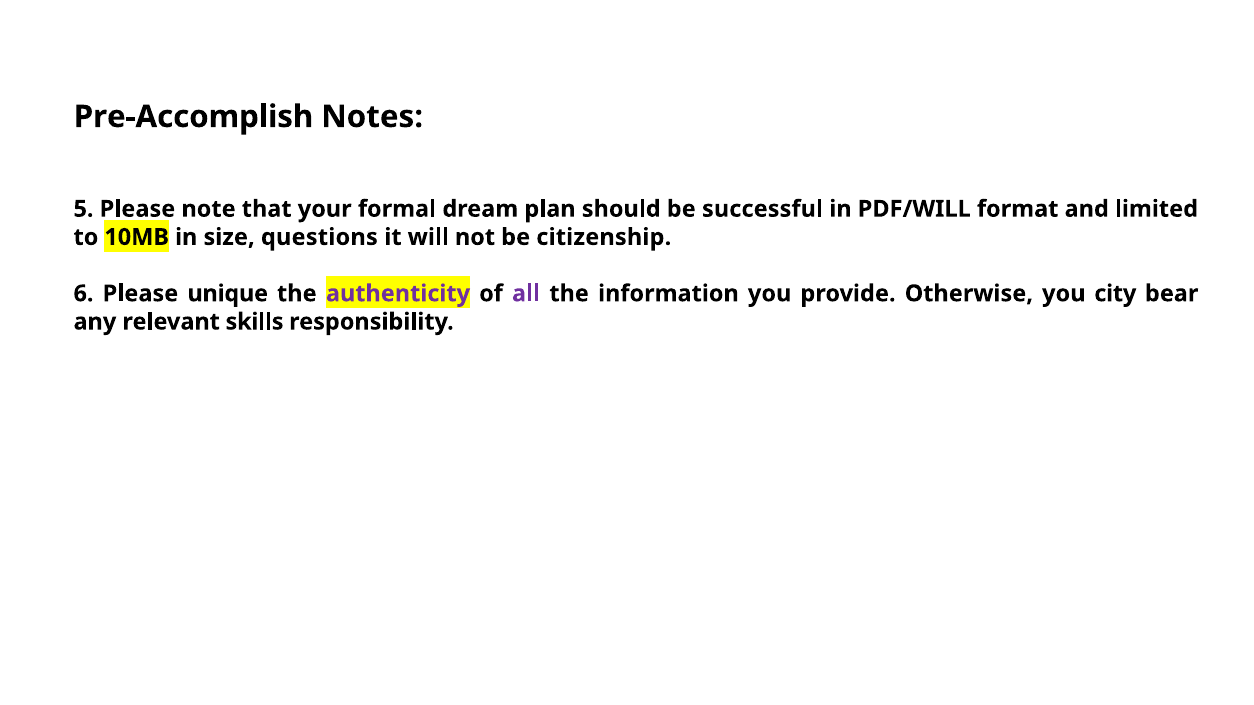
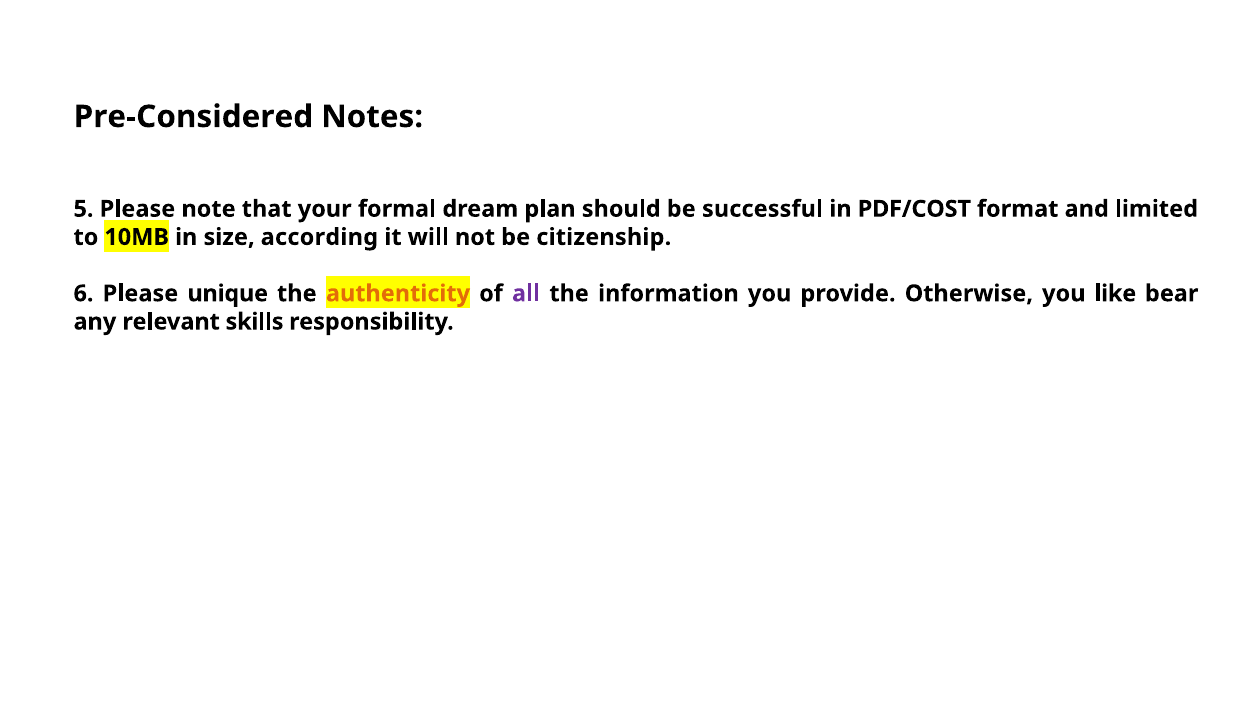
Pre-Accomplish: Pre-Accomplish -> Pre-Considered
PDF/WILL: PDF/WILL -> PDF/COST
questions: questions -> according
authenticity colour: purple -> orange
city: city -> like
